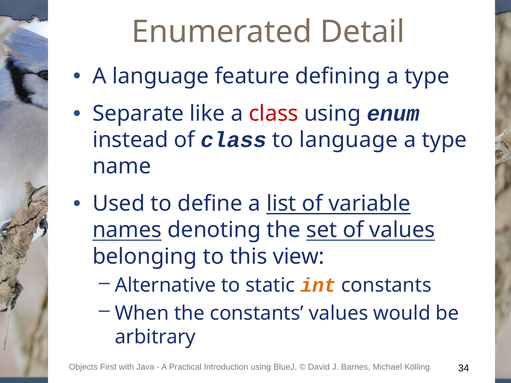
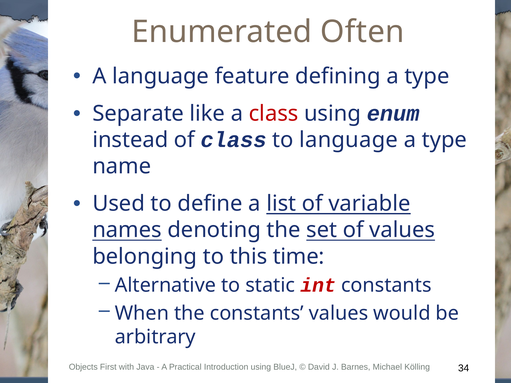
Detail: Detail -> Often
view: view -> time
int colour: orange -> red
